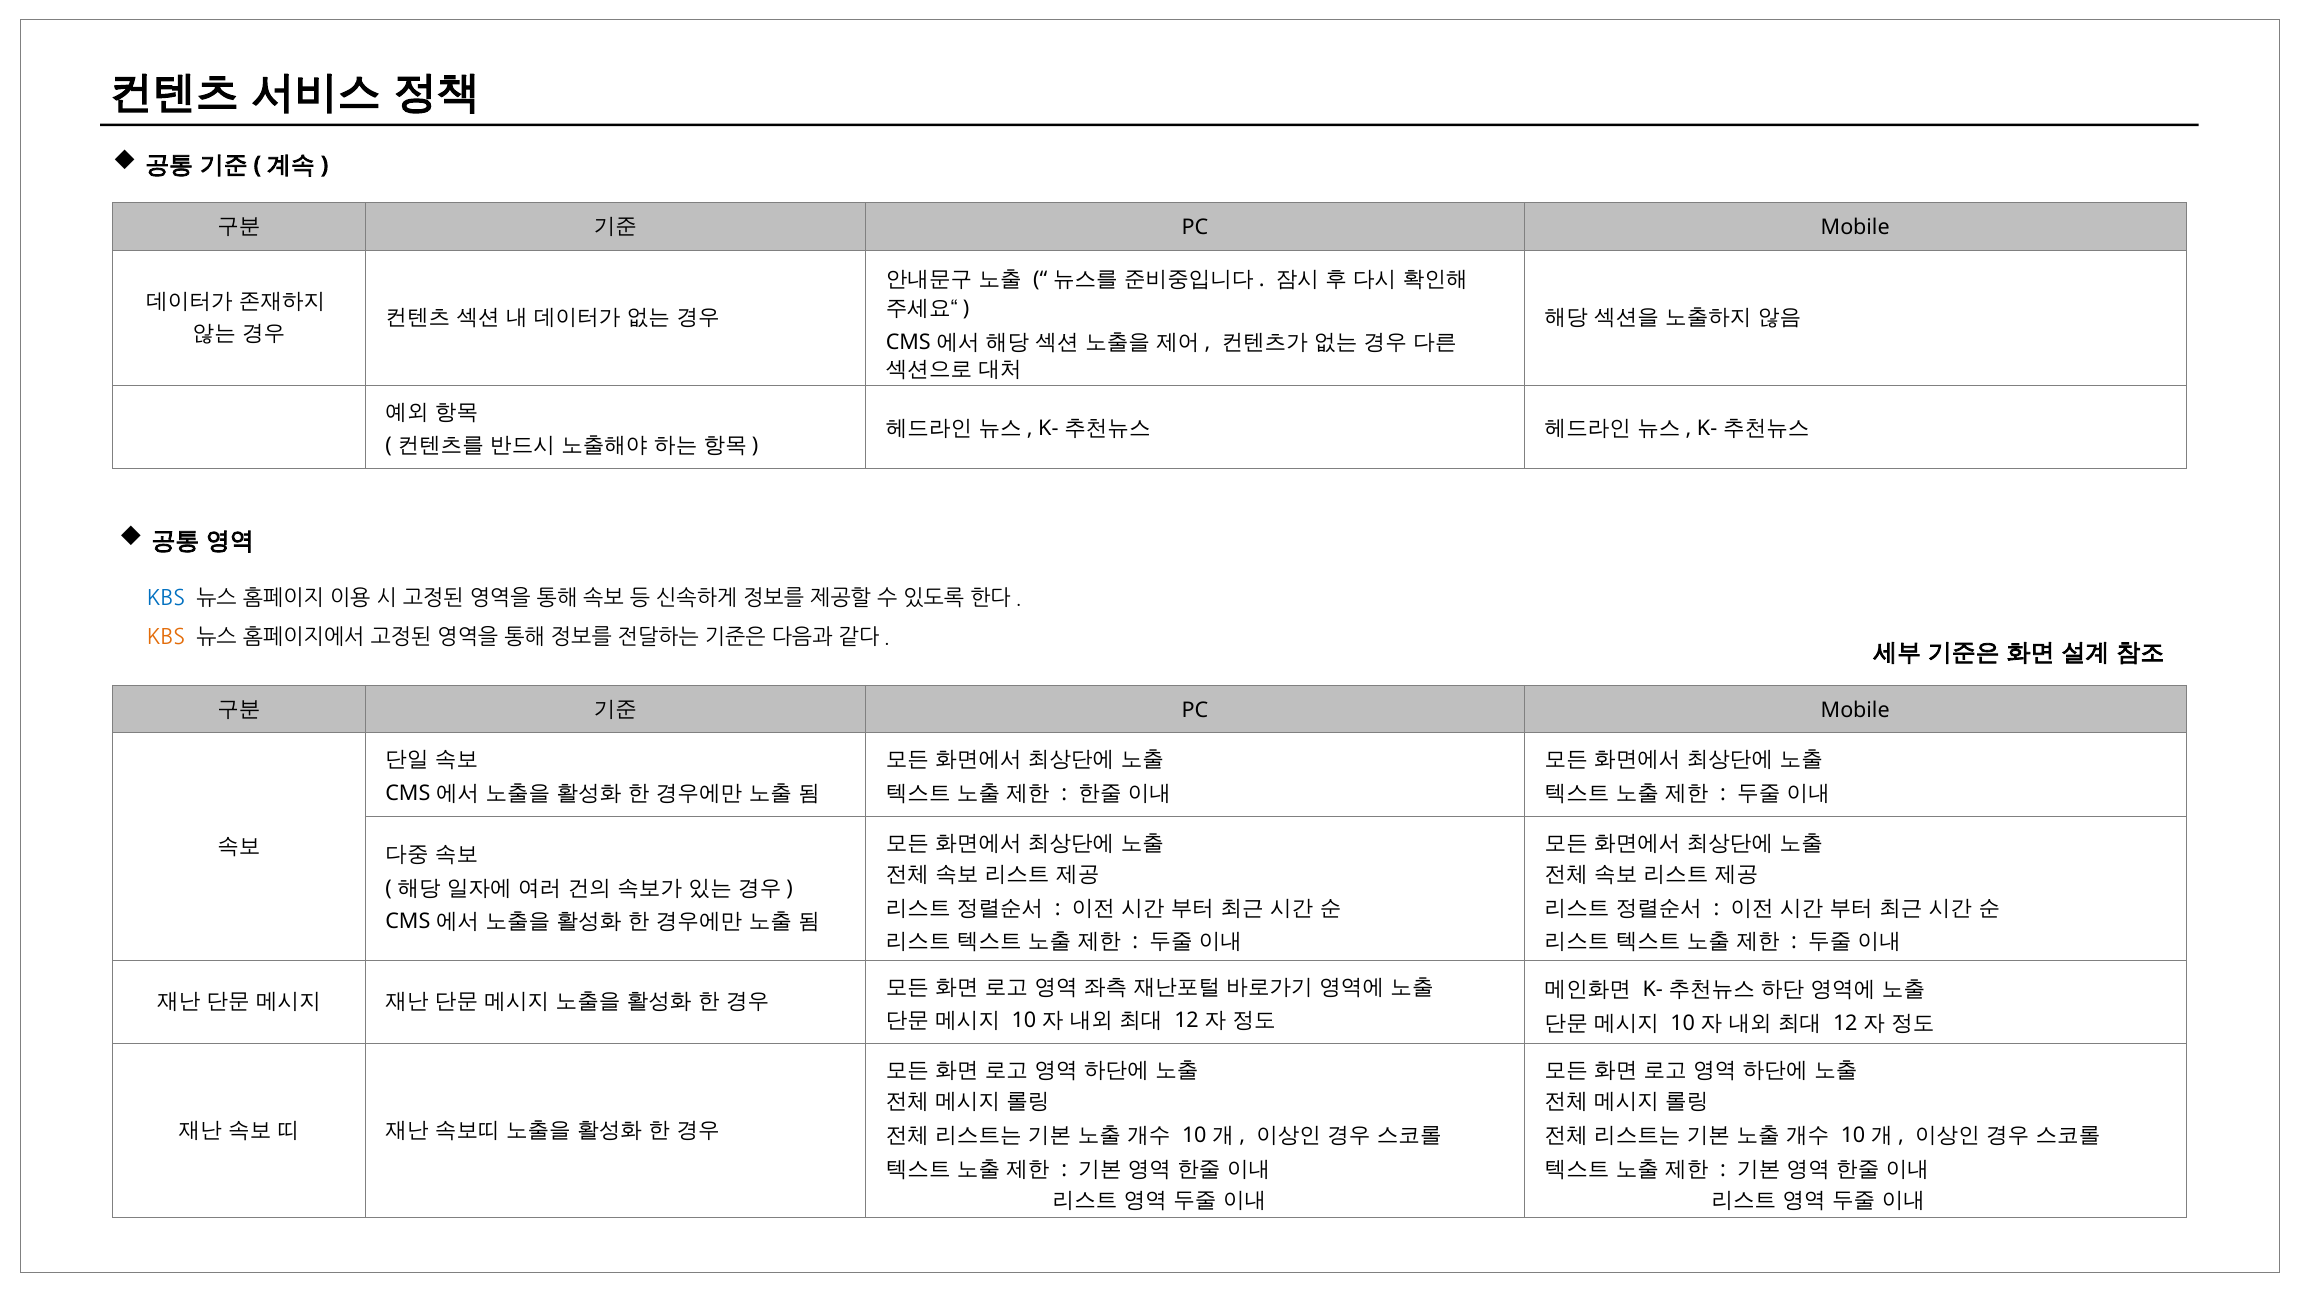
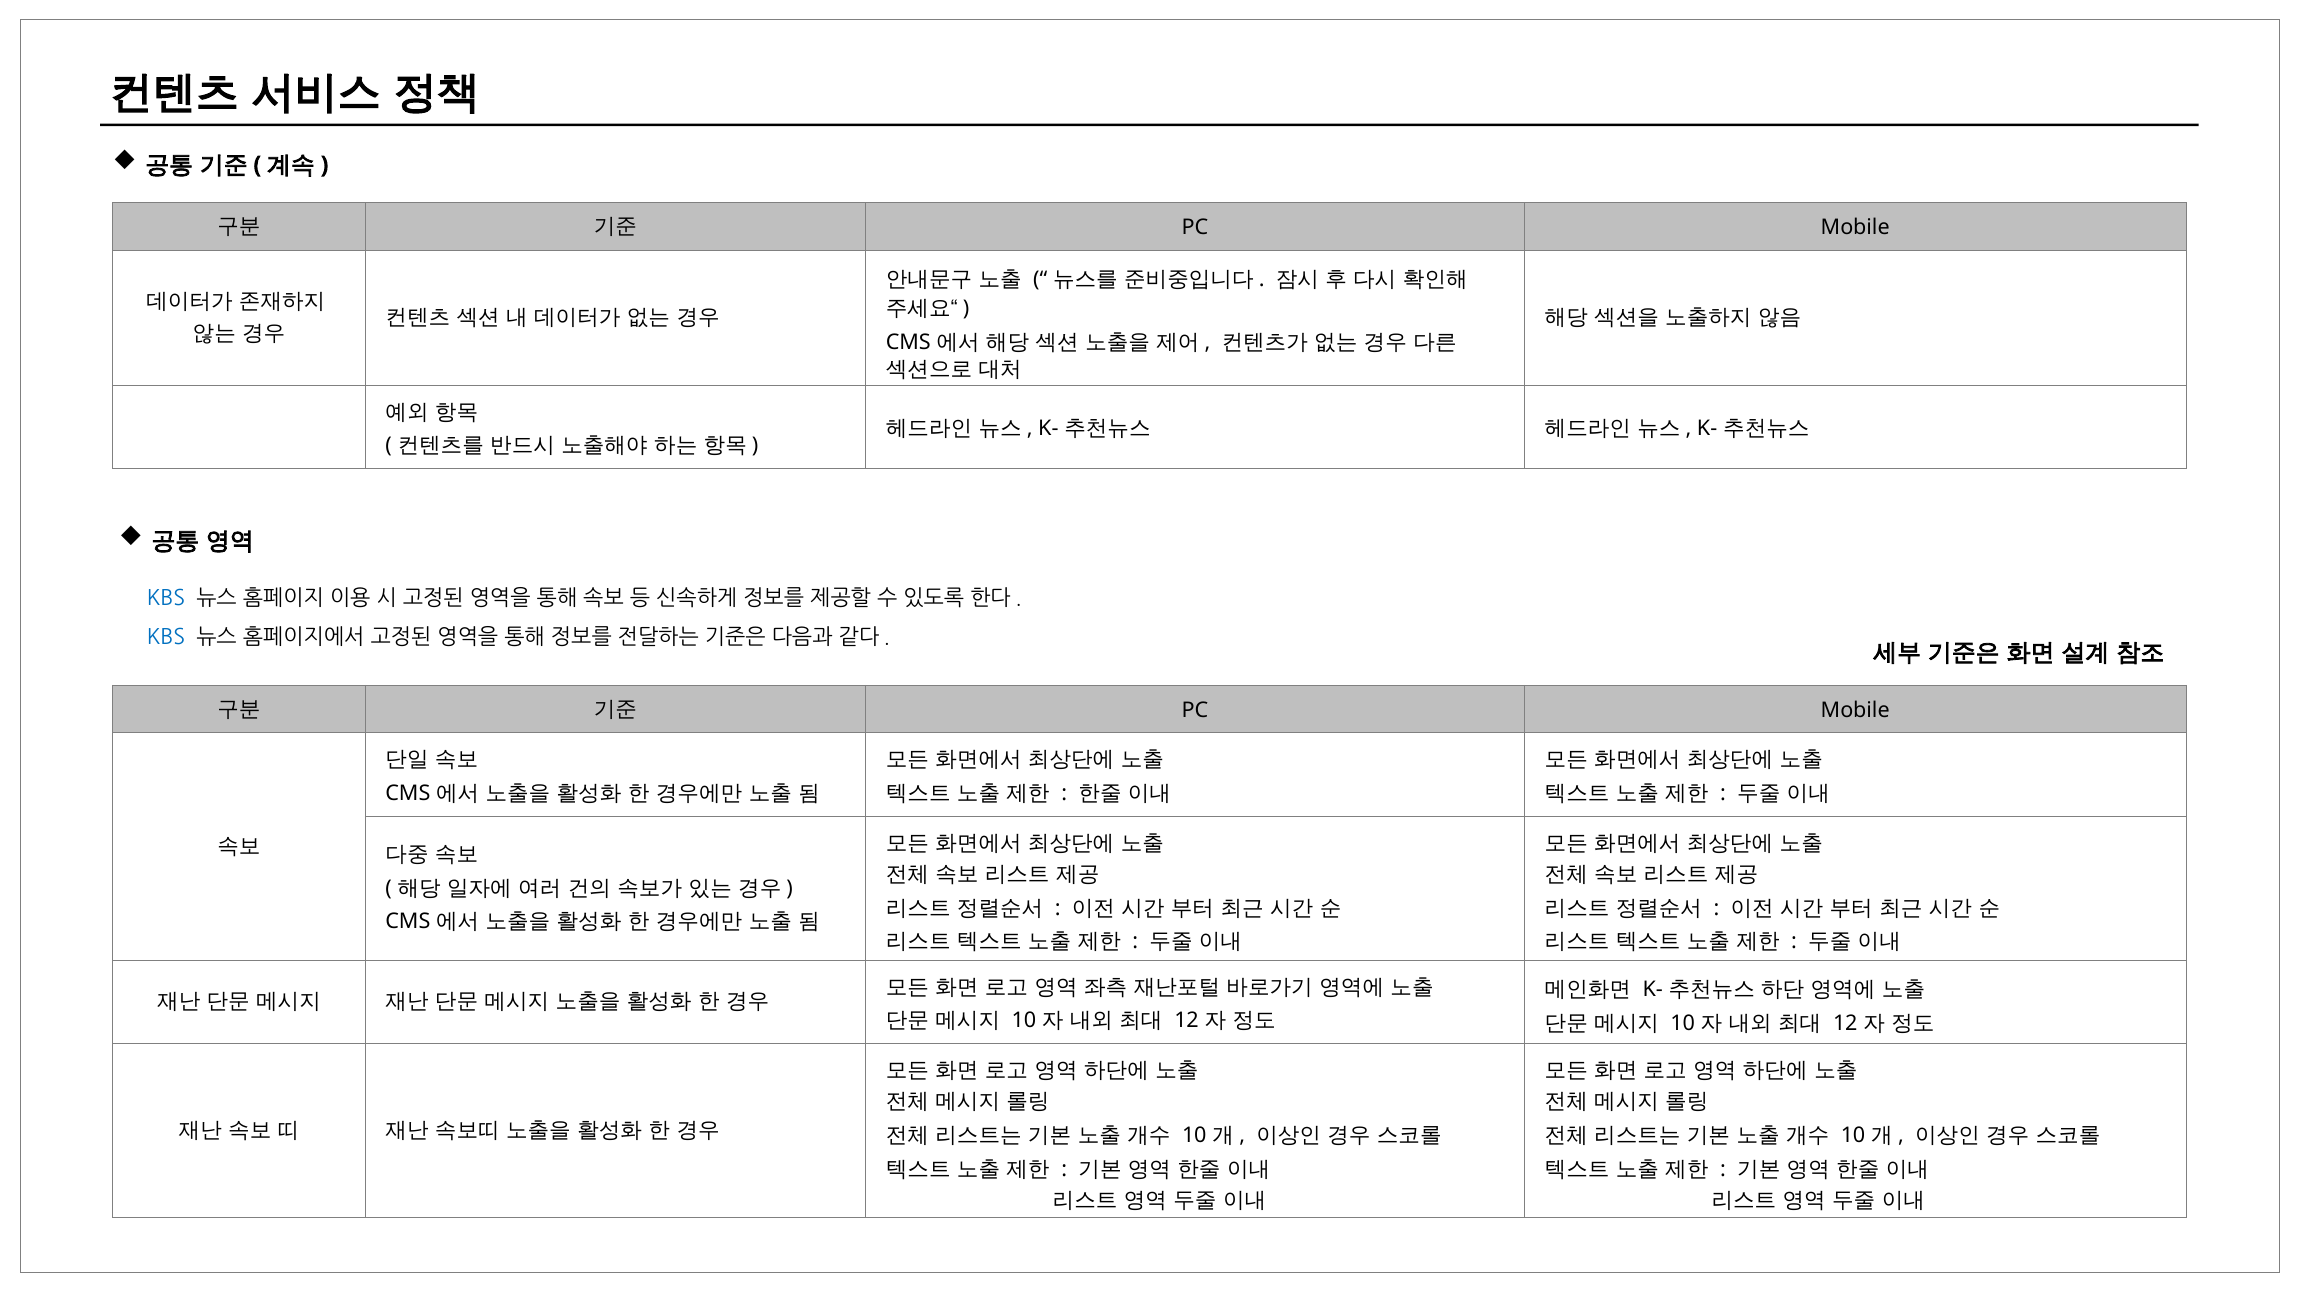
KBS at (166, 638) colour: orange -> blue
